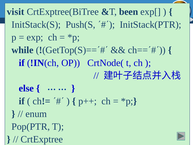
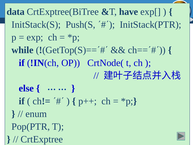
visit: visit -> data
been: been -> have
